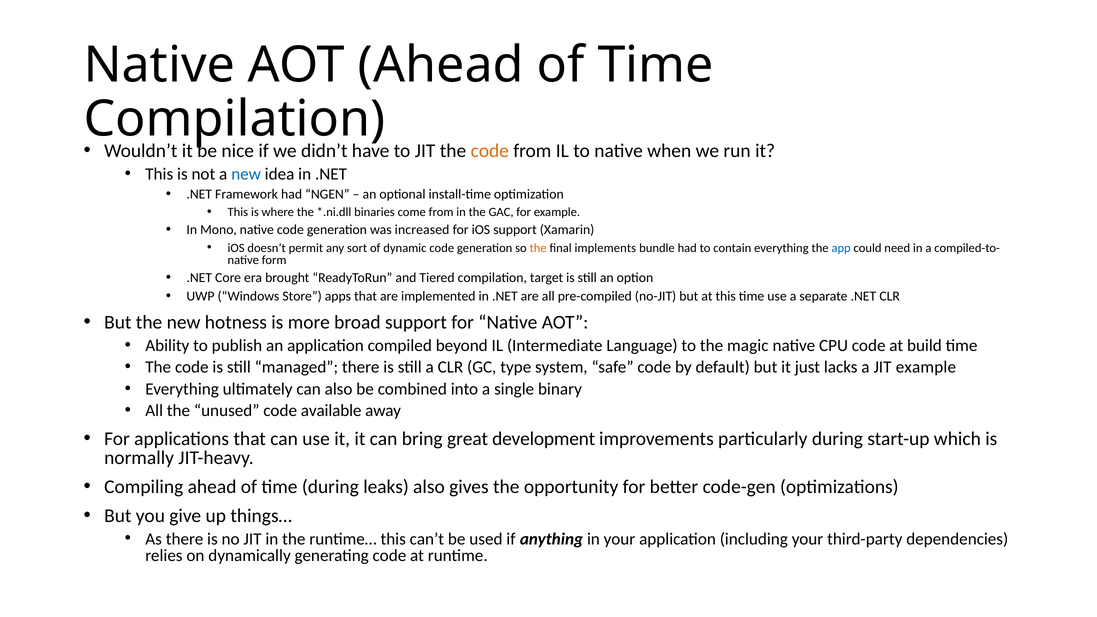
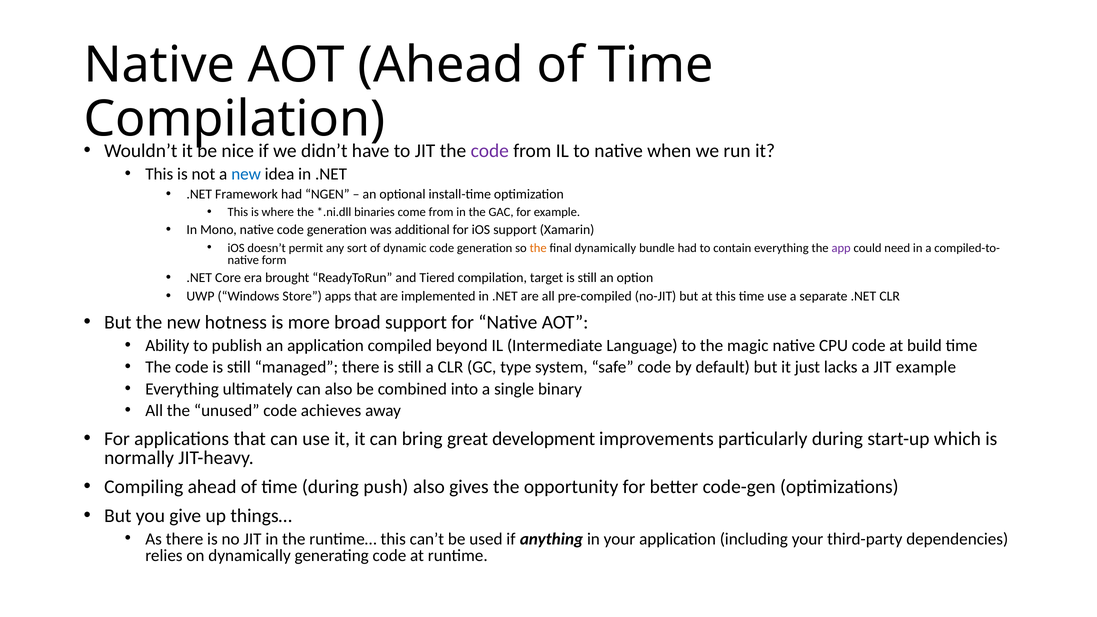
code at (490, 151) colour: orange -> purple
increased: increased -> additional
final implements: implements -> dynamically
app colour: blue -> purple
available: available -> achieves
leaks: leaks -> push
